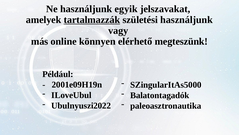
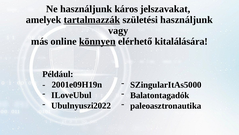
egyik: egyik -> káros
könnyen underline: none -> present
megteszünk: megteszünk -> kitalálására
